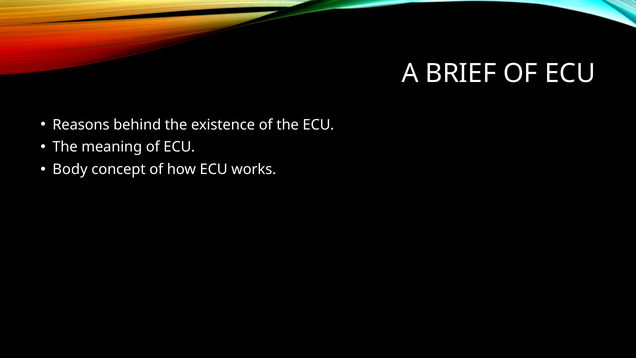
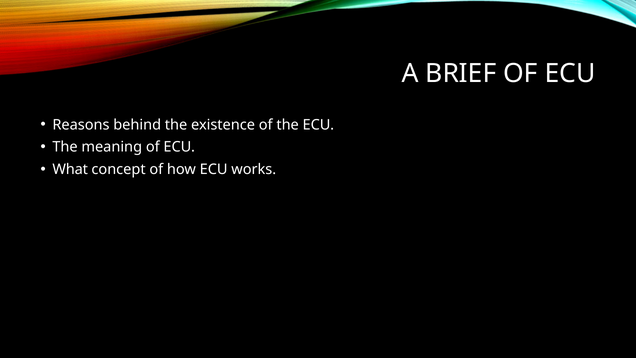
Body: Body -> What
